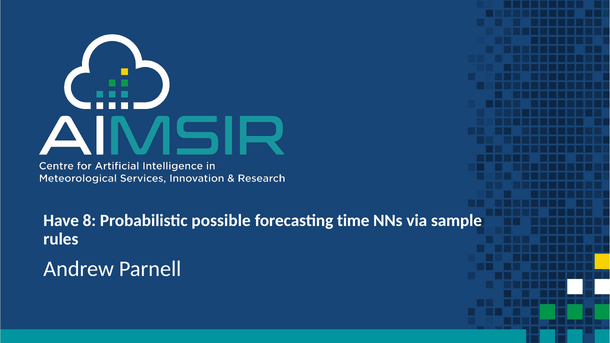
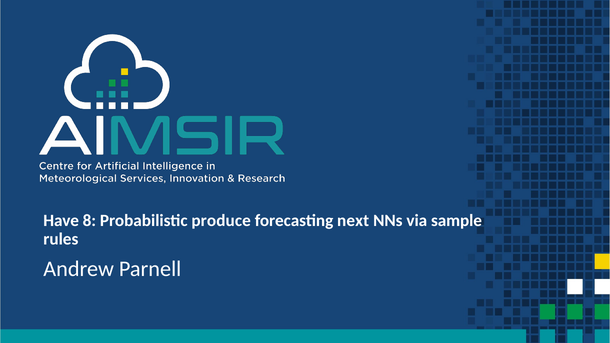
possible: possible -> produce
time: time -> next
